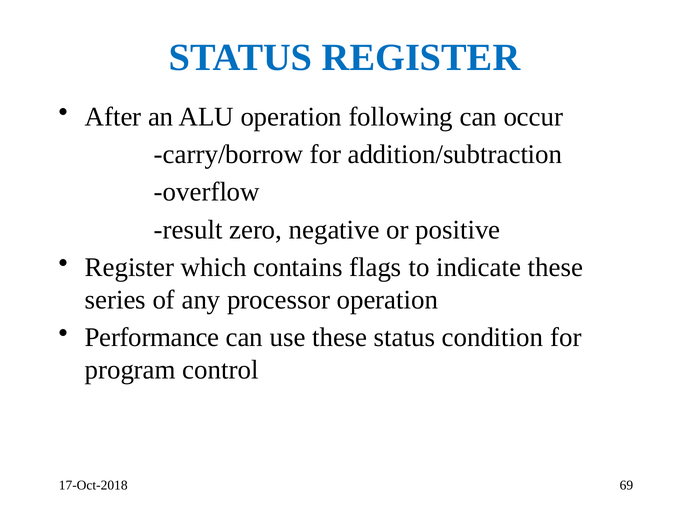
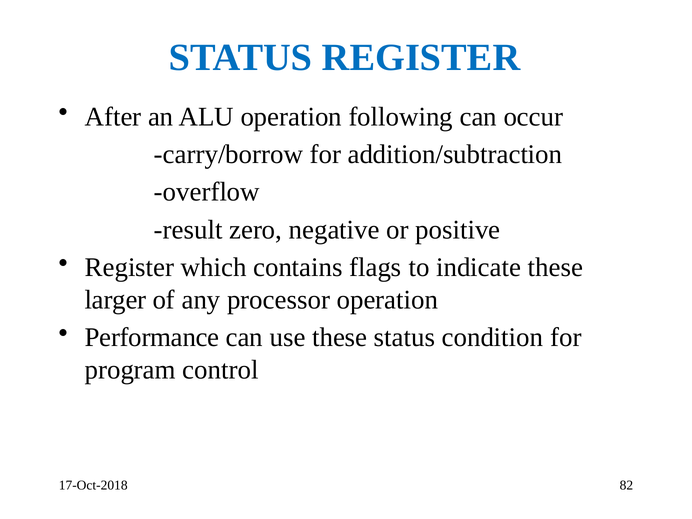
series: series -> larger
69: 69 -> 82
